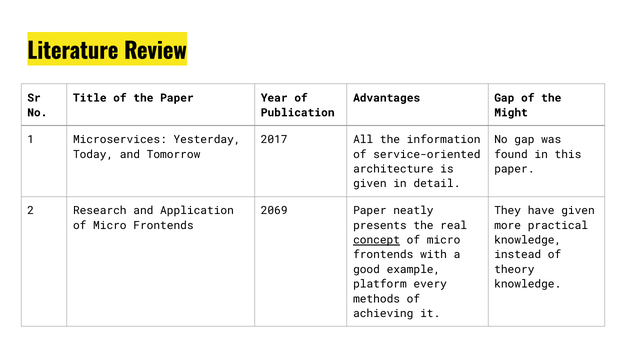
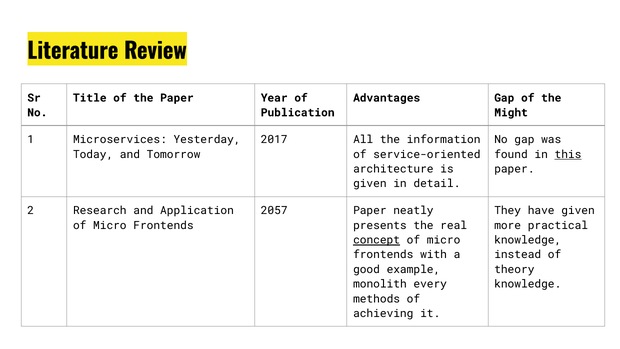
this underline: none -> present
2069: 2069 -> 2057
platform: platform -> monolith
